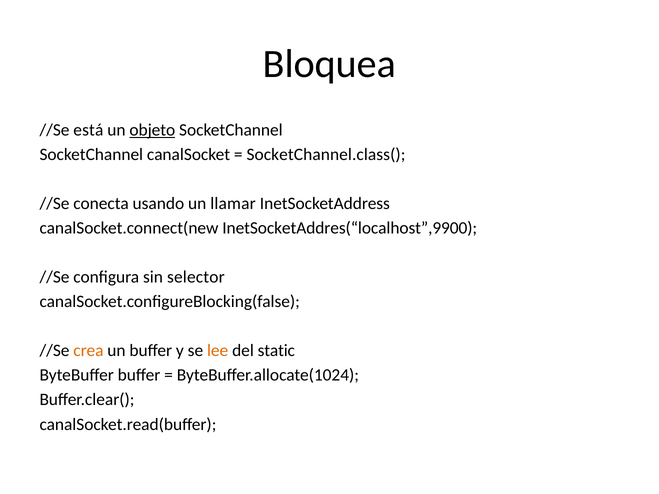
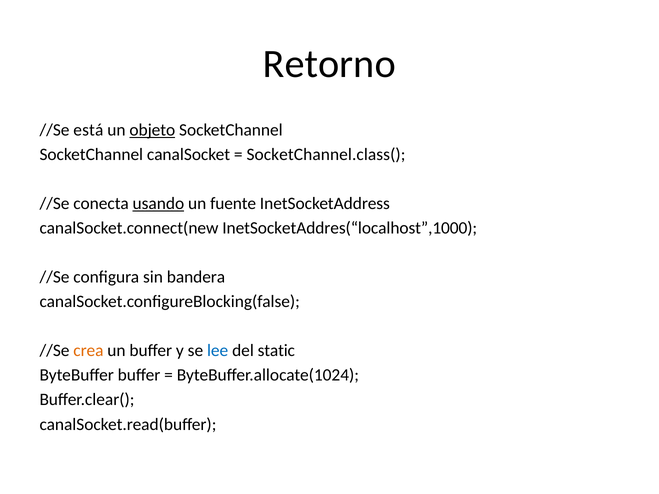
Bloquea: Bloquea -> Retorno
usando underline: none -> present
llamar: llamar -> fuente
InetSocketAddres(“localhost”,9900: InetSocketAddres(“localhost”,9900 -> InetSocketAddres(“localhost”,1000
selector: selector -> bandera
lee colour: orange -> blue
